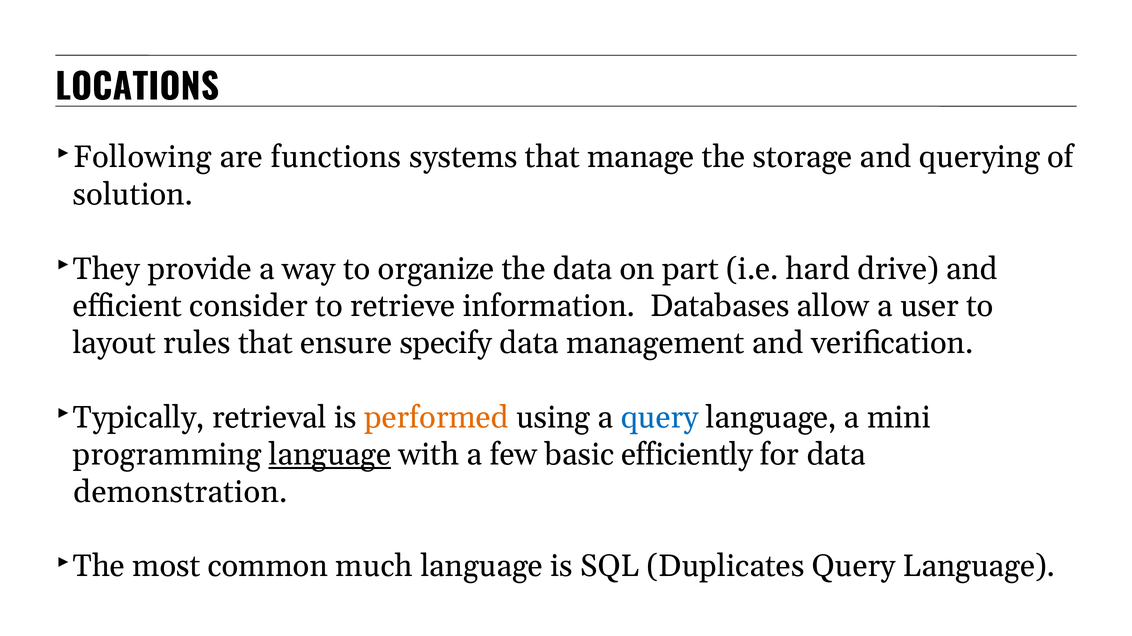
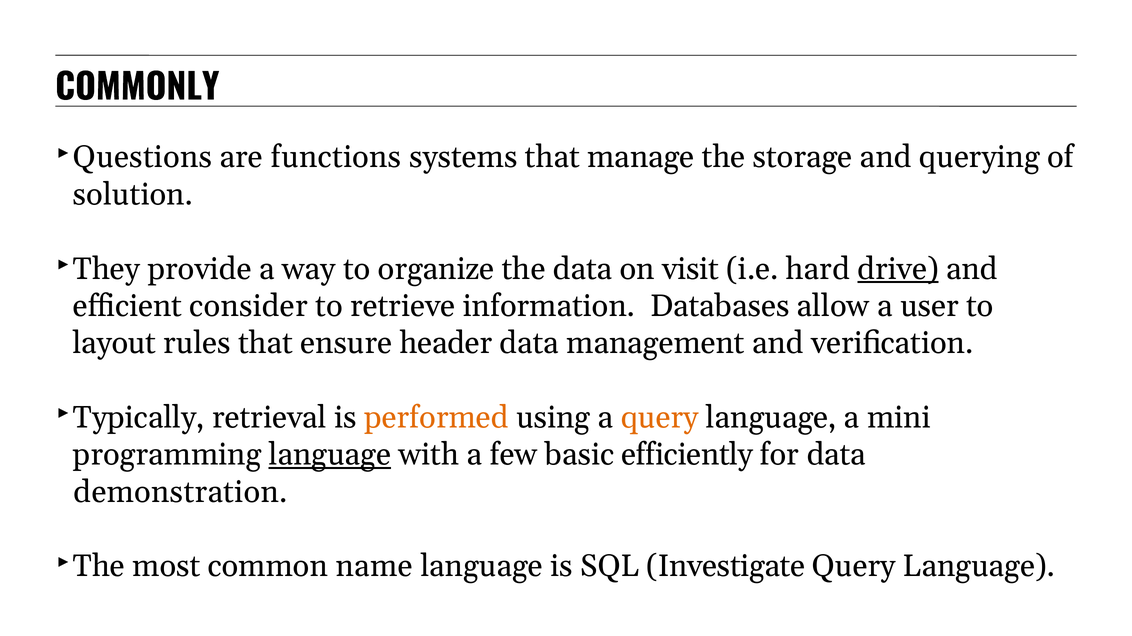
LOCATIONS: LOCATIONS -> COMMONLY
Following: Following -> Questions
part: part -> visit
drive underline: none -> present
specify: specify -> header
query at (660, 417) colour: blue -> orange
much: much -> name
Duplicates: Duplicates -> Investigate
